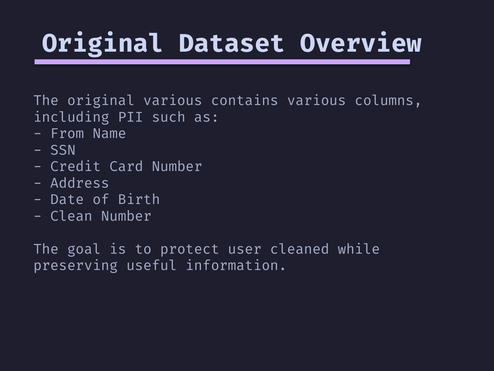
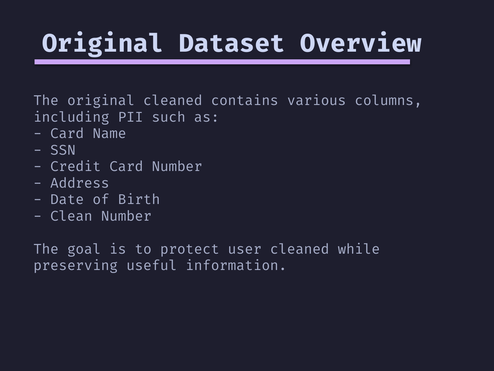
original various: various -> cleaned
From at (67, 133): From -> Card
